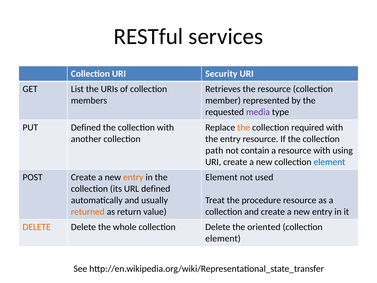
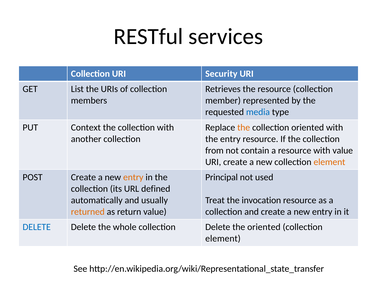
media colour: purple -> blue
PUT Defined: Defined -> Context
collection required: required -> oriented
path: path -> from
with using: using -> value
element at (329, 162) colour: blue -> orange
Element at (221, 177): Element -> Principal
procedure: procedure -> invocation
DELETE at (37, 227) colour: orange -> blue
